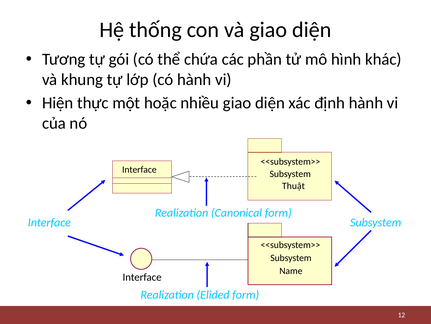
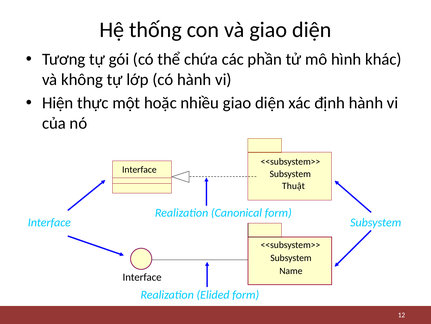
khung: khung -> không
